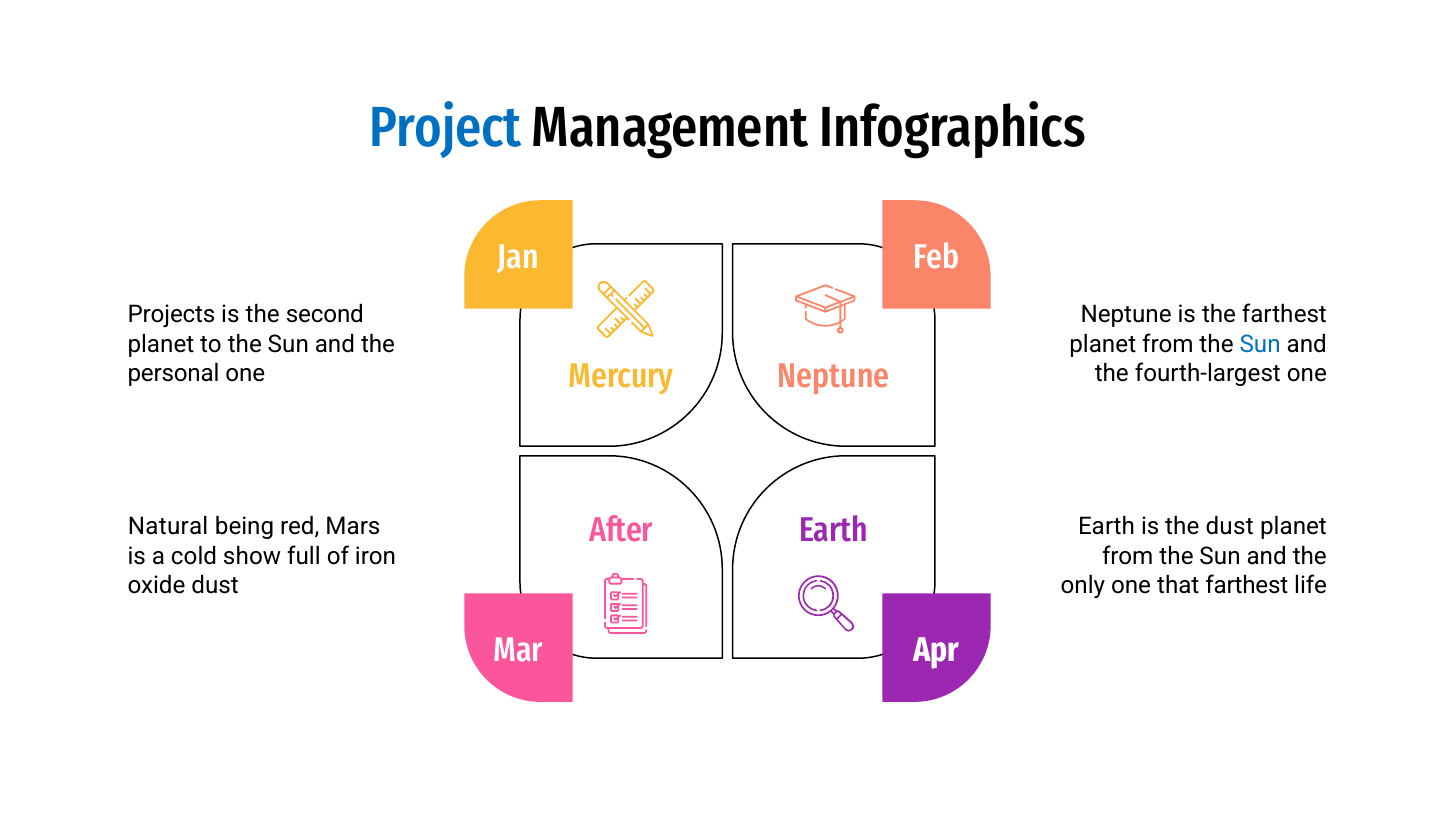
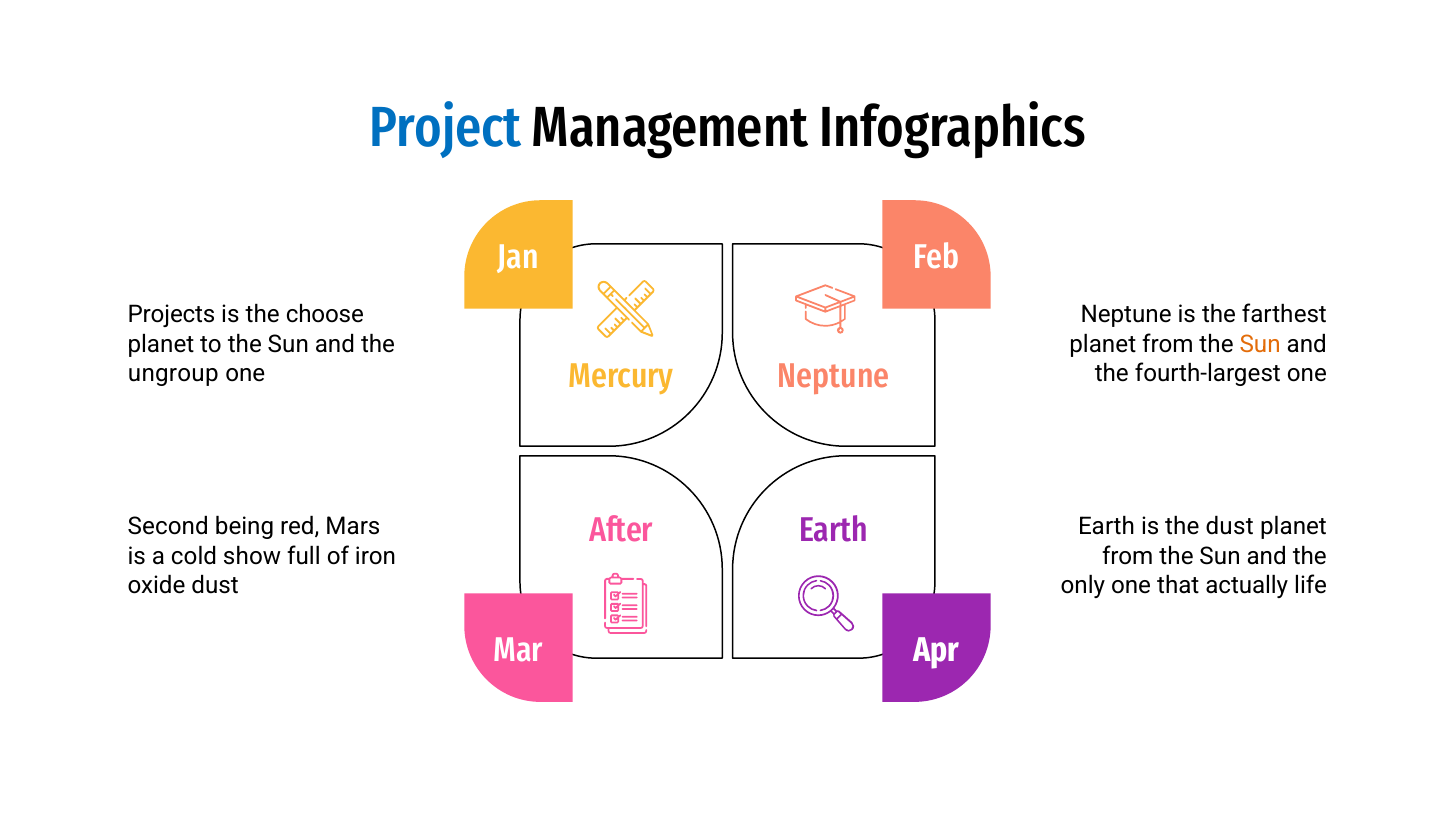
second: second -> choose
Sun at (1260, 344) colour: blue -> orange
personal: personal -> ungroup
Natural: Natural -> Second
that farthest: farthest -> actually
